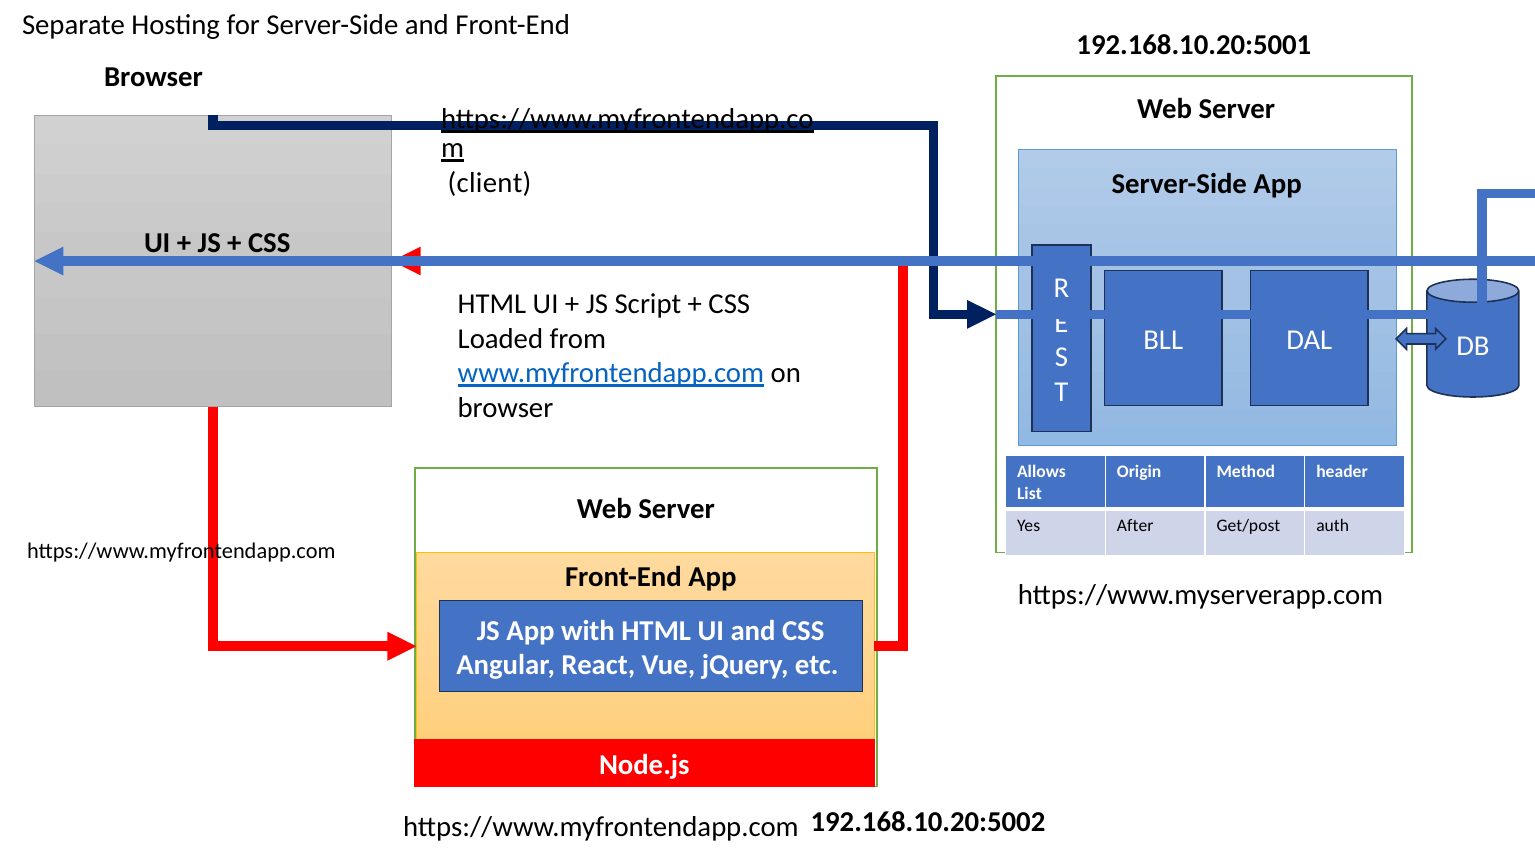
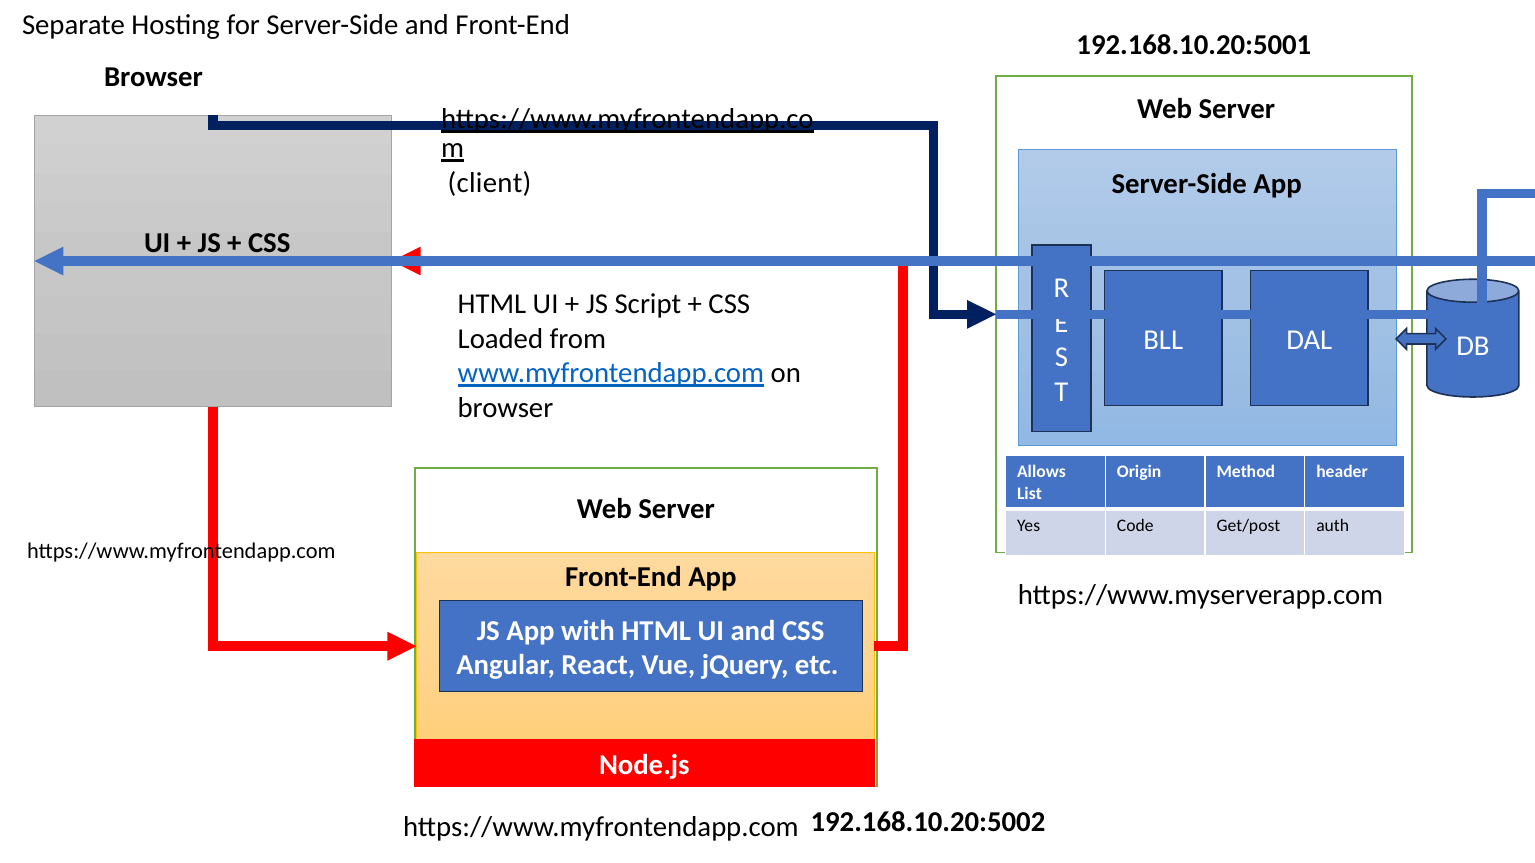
After: After -> Code
